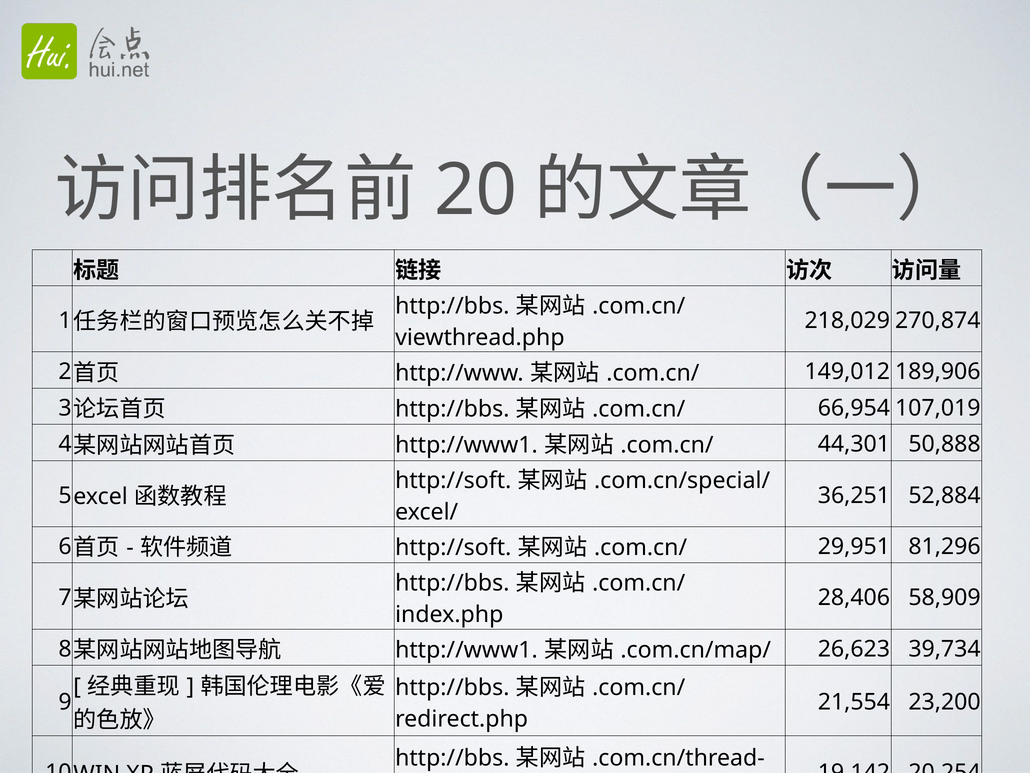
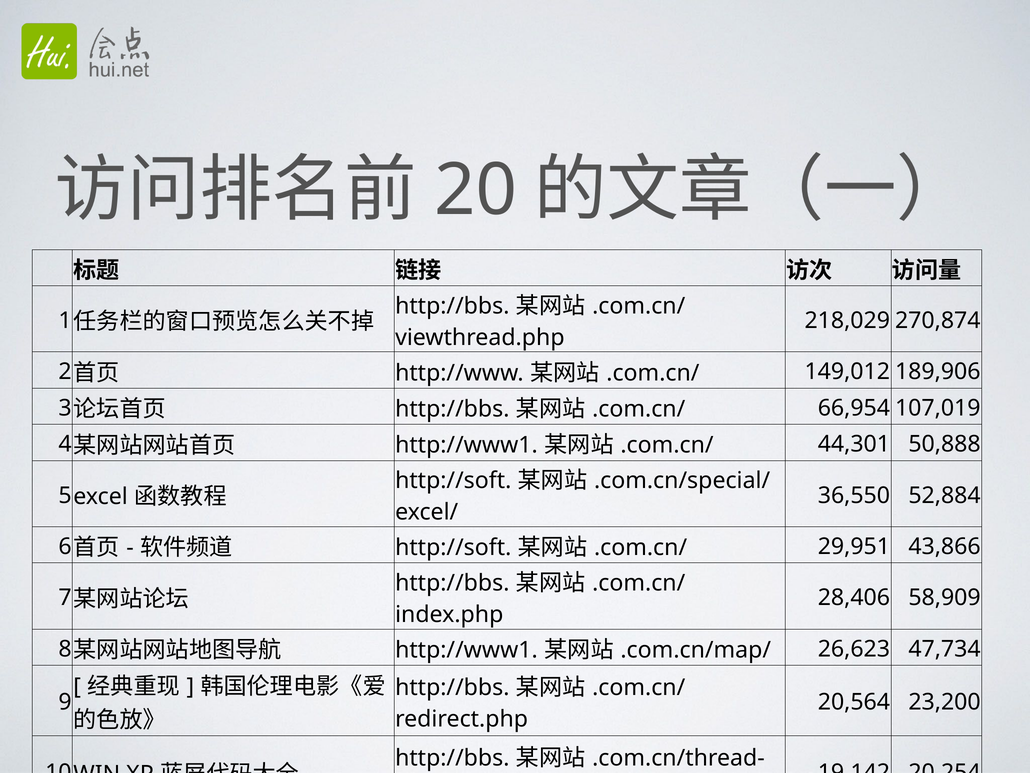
36,251: 36,251 -> 36,550
81,296: 81,296 -> 43,866
39,734: 39,734 -> 47,734
21,554: 21,554 -> 20,564
